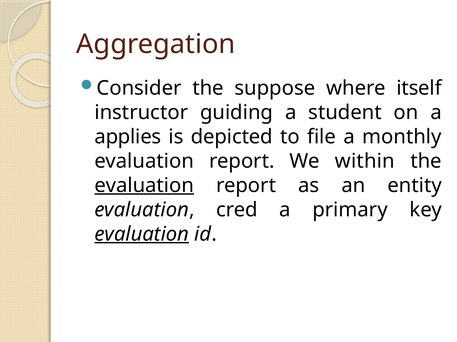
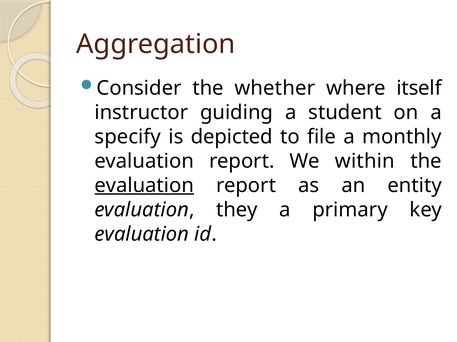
suppose: suppose -> whether
applies: applies -> specify
cred: cred -> they
evaluation at (142, 234) underline: present -> none
